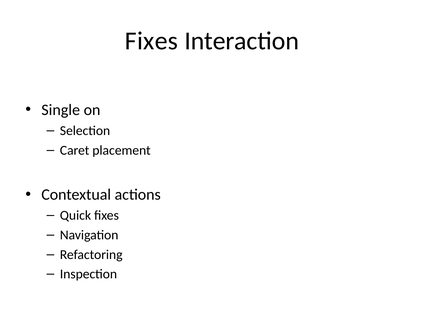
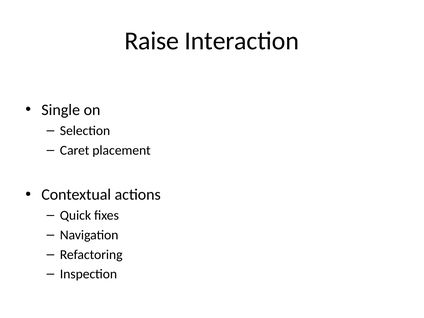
Fixes at (151, 41): Fixes -> Raise
